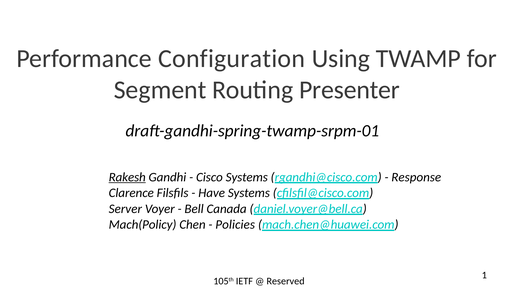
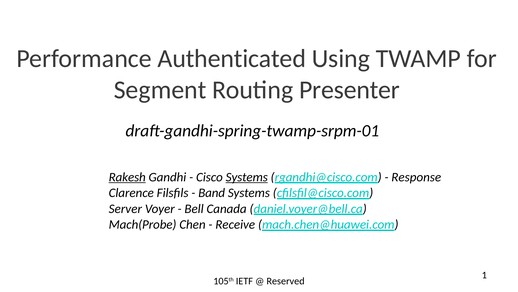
Configuration: Configuration -> Authenticated
Systems at (247, 177) underline: none -> present
Have: Have -> Band
Mach(Policy: Mach(Policy -> Mach(Probe
Policies: Policies -> Receive
